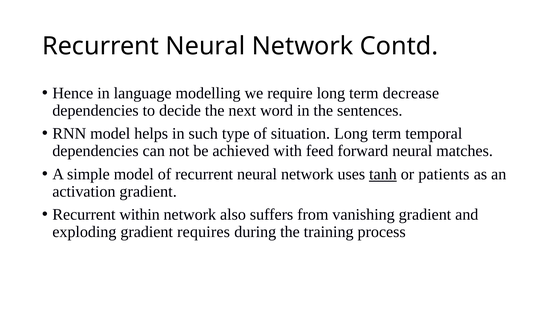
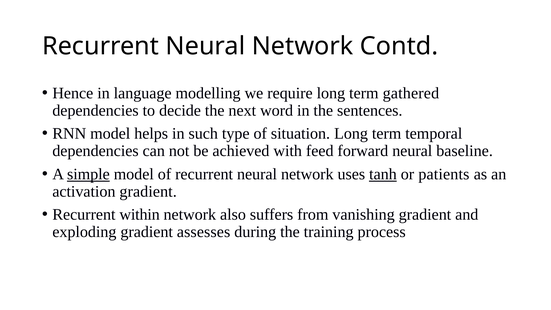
decrease: decrease -> gathered
matches: matches -> baseline
simple underline: none -> present
requires: requires -> assesses
